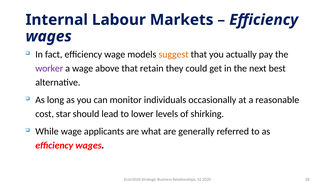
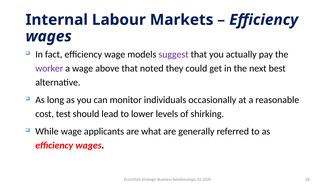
suggest colour: orange -> purple
retain: retain -> noted
star: star -> test
